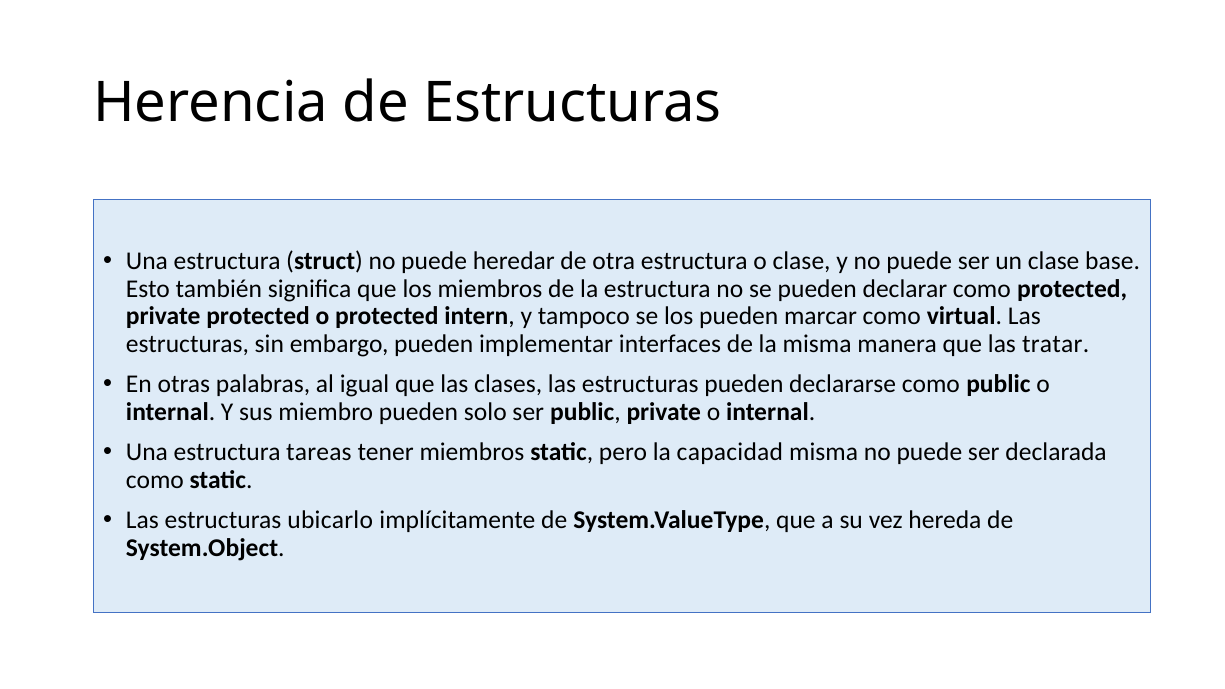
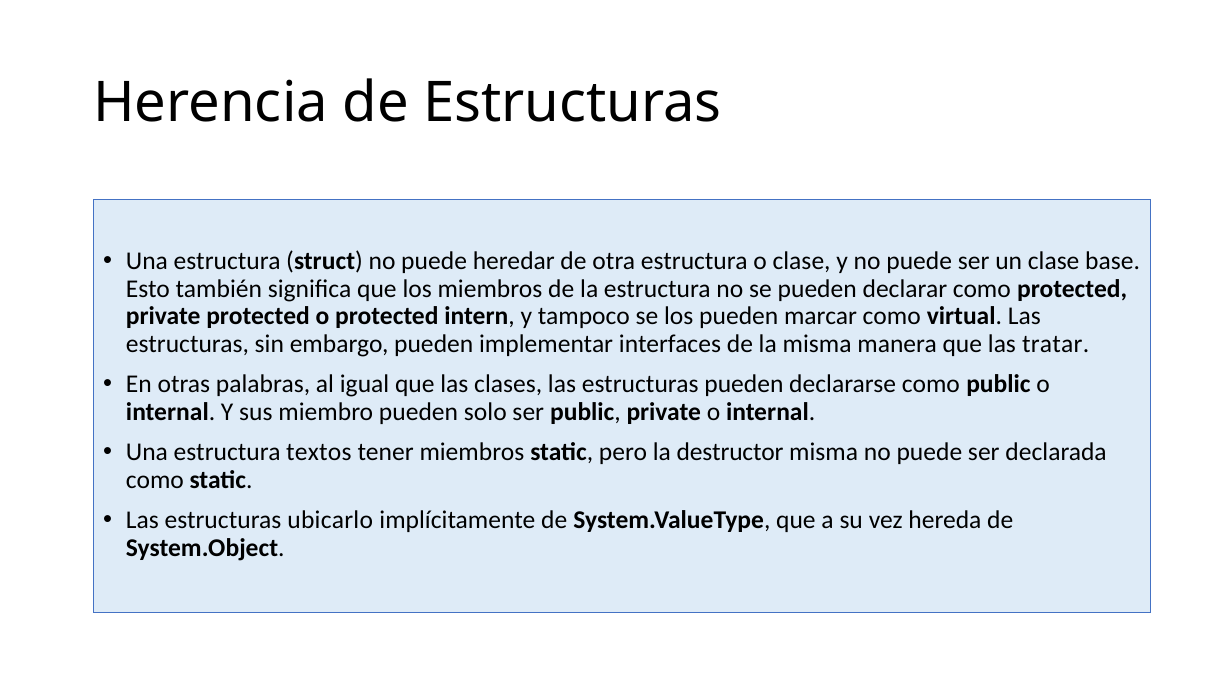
tareas: tareas -> textos
capacidad: capacidad -> destructor
